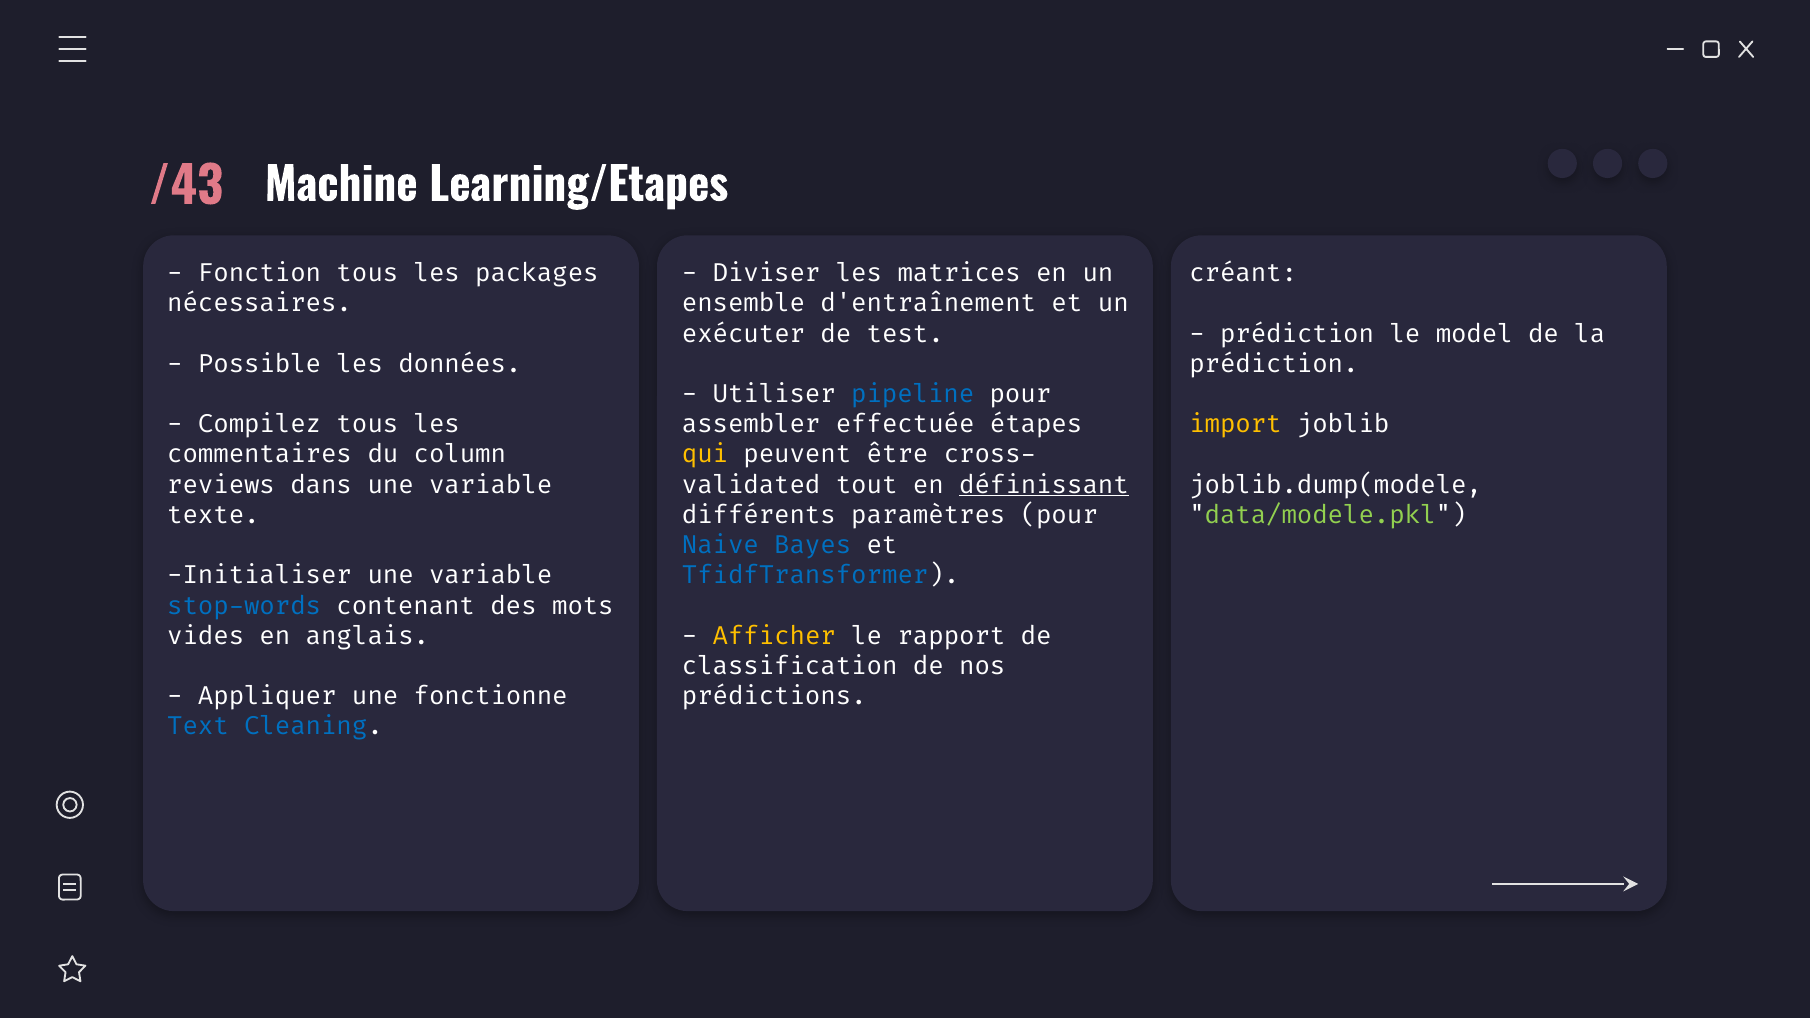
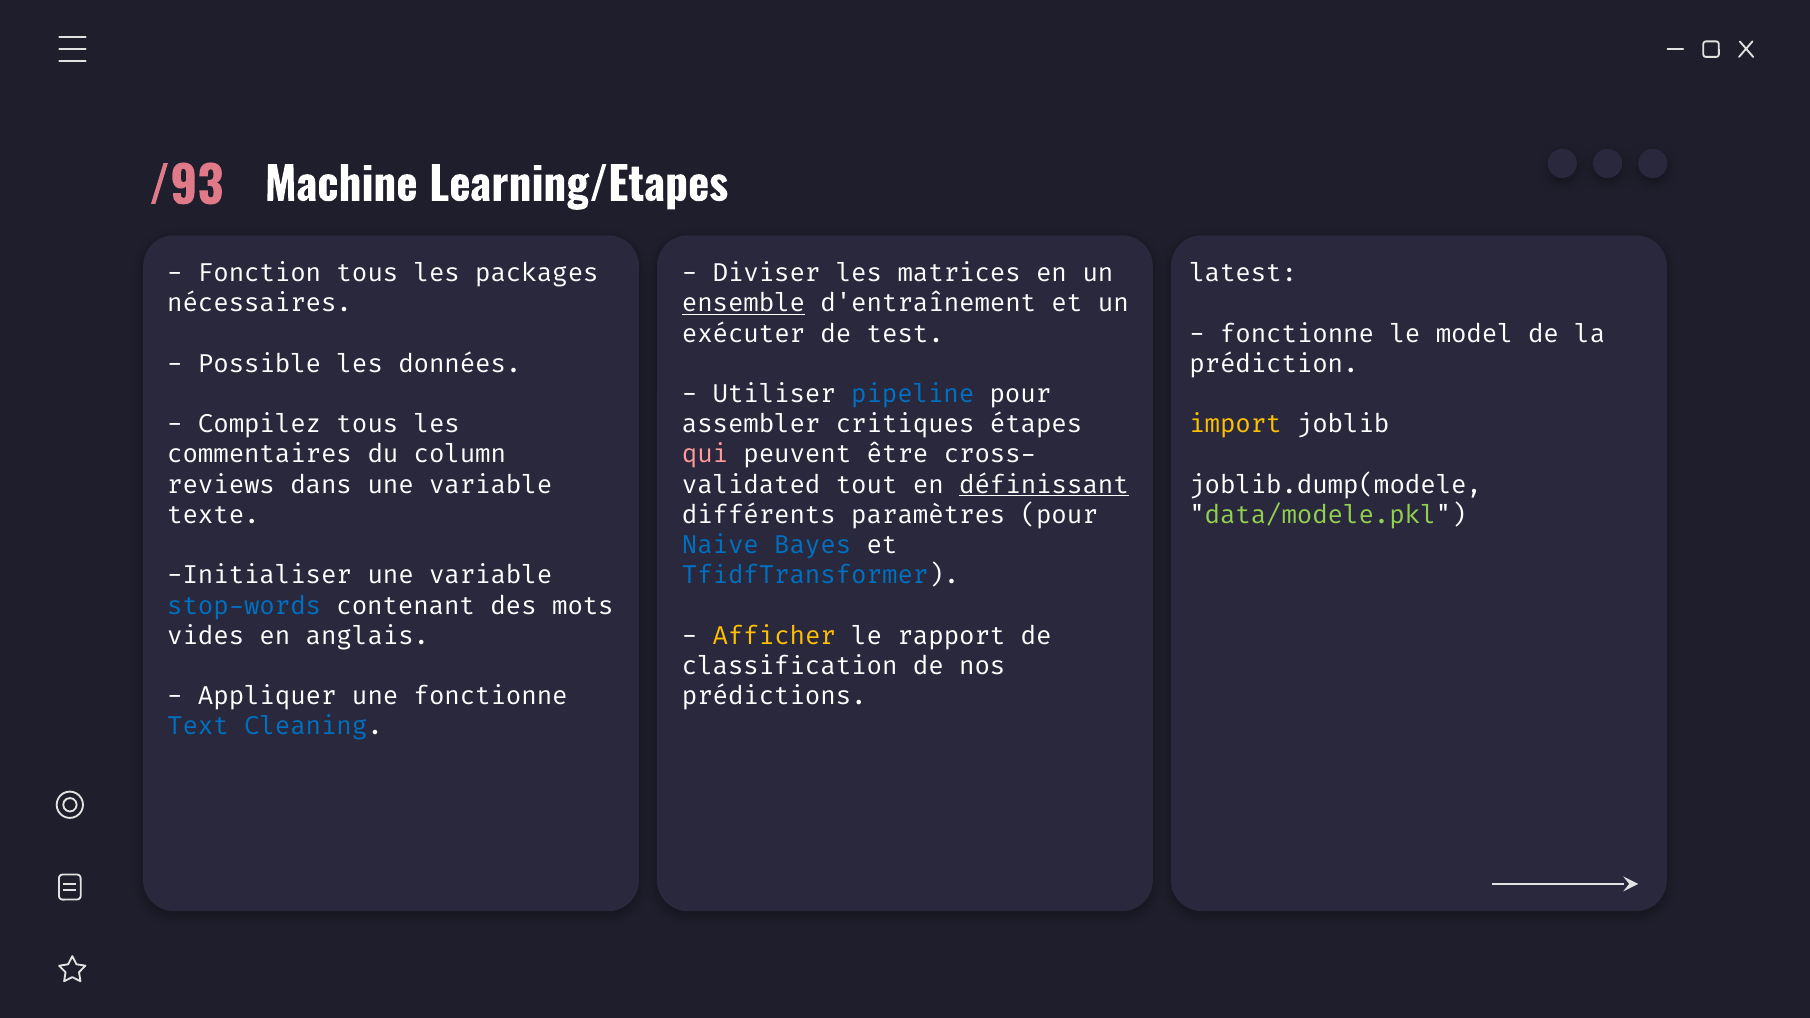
/43: /43 -> /93
créant: créant -> latest
ensemble underline: none -> present
prédiction at (1297, 334): prédiction -> fonctionne
effectuée: effectuée -> critiques
qui colour: yellow -> pink
